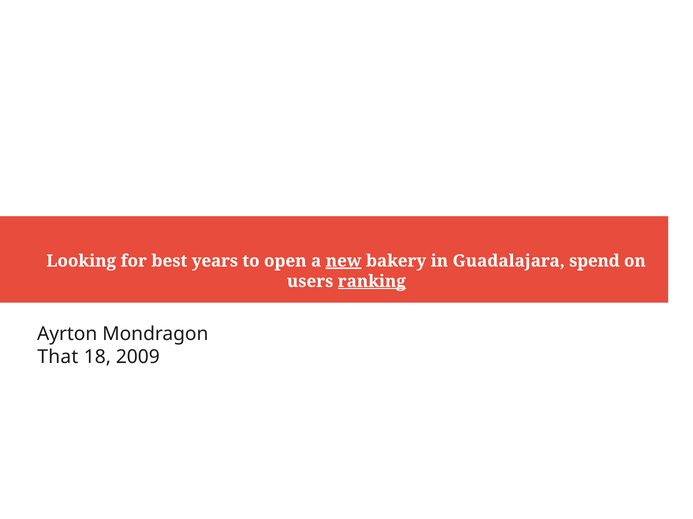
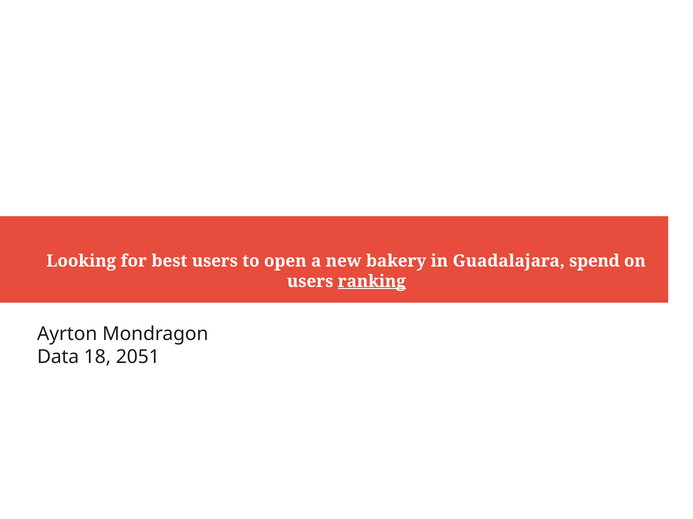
best years: years -> users
new underline: present -> none
That: That -> Data
2009: 2009 -> 2051
